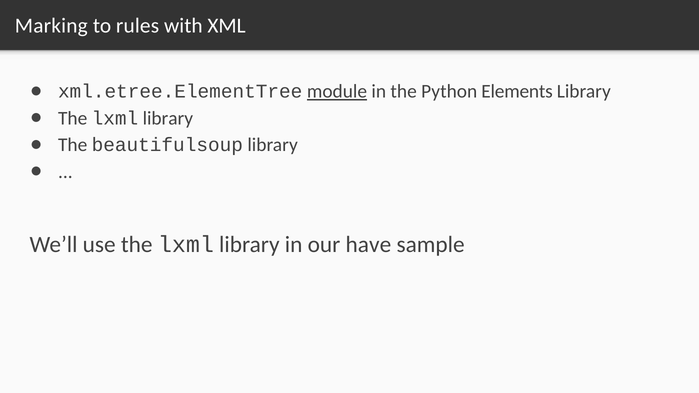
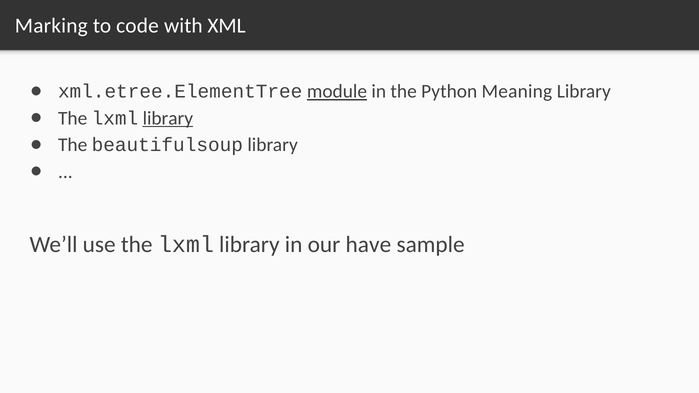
rules: rules -> code
Elements: Elements -> Meaning
library at (168, 118) underline: none -> present
